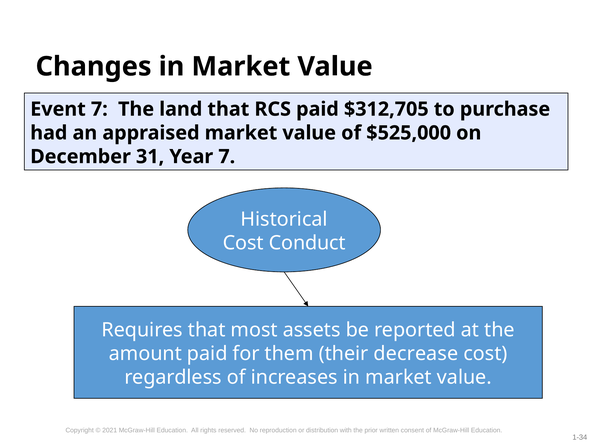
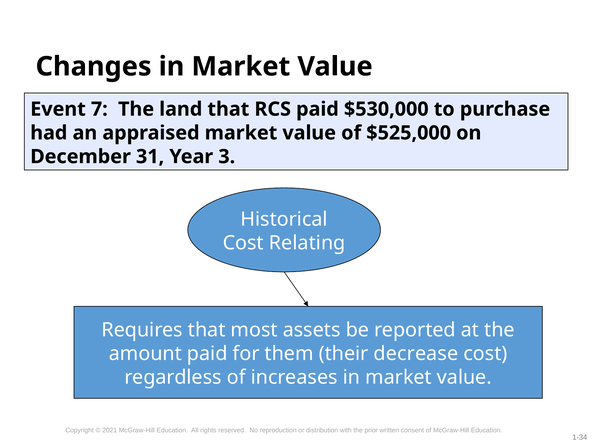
$312,705: $312,705 -> $530,000
Year 7: 7 -> 3
Conduct: Conduct -> Relating
